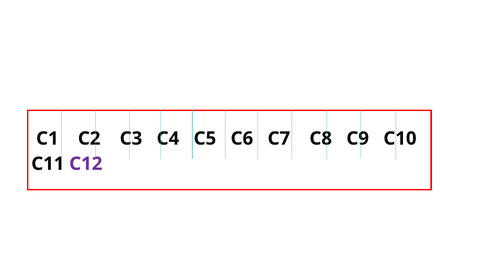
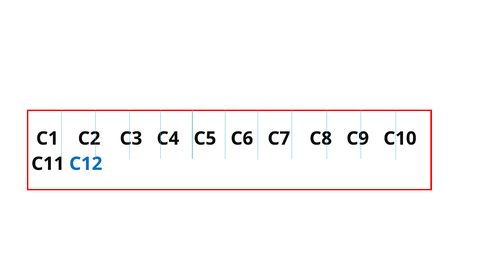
C12 colour: purple -> blue
